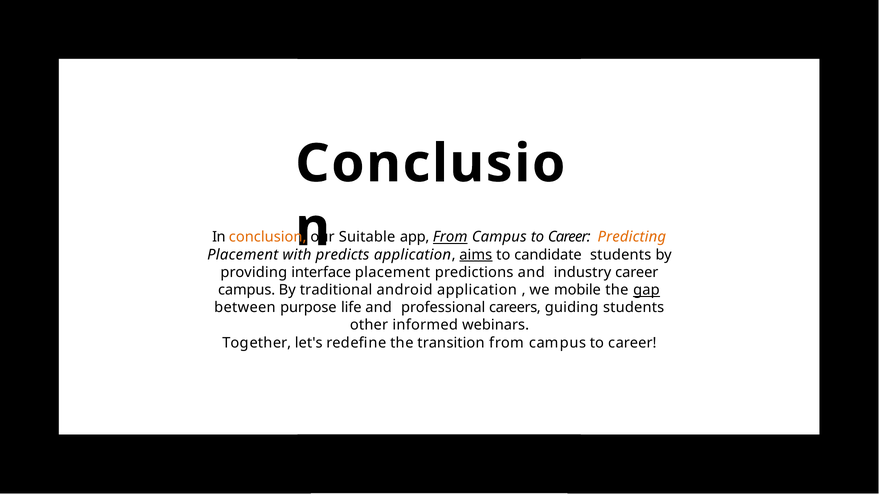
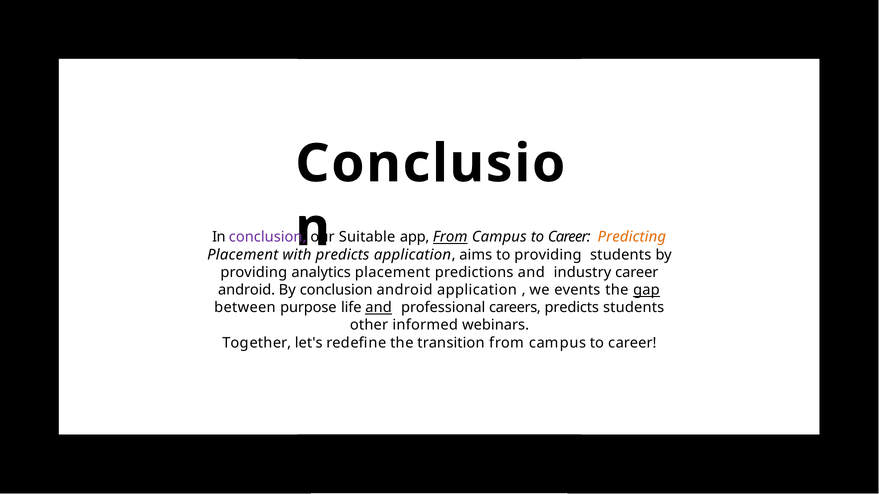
conclusion at (268, 237) colour: orange -> purple
aims underline: present -> none
to candidate: candidate -> providing
interface: interface -> analytics
campus at (247, 290): campus -> android
By traditional: traditional -> conclusion
mobile: mobile -> events
and at (379, 308) underline: none -> present
careers guiding: guiding -> predicts
